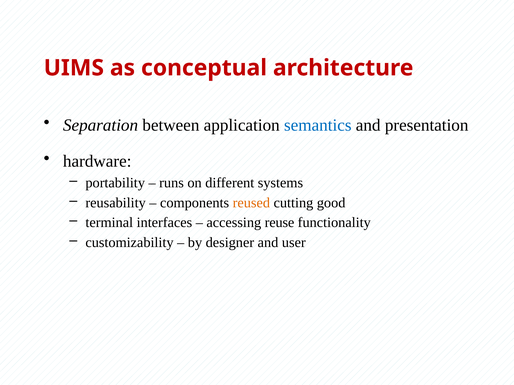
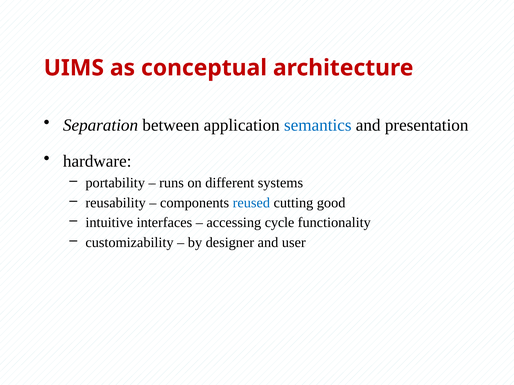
reused colour: orange -> blue
terminal: terminal -> intuitive
reuse: reuse -> cycle
